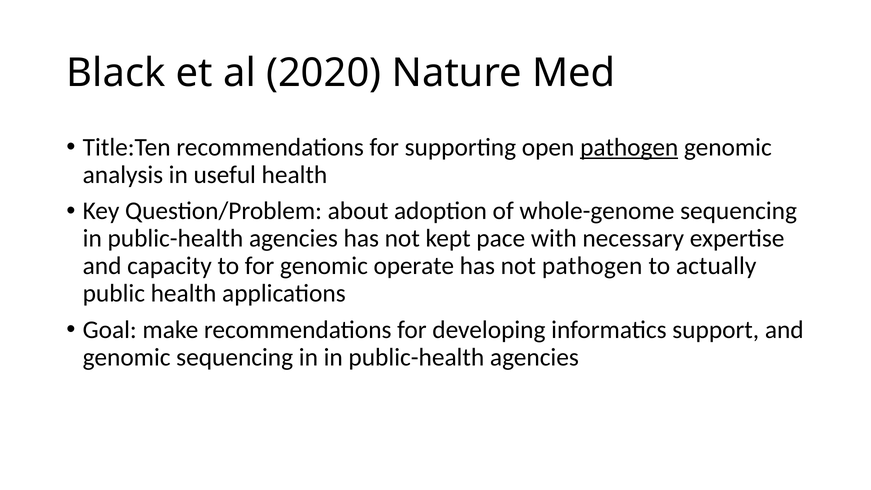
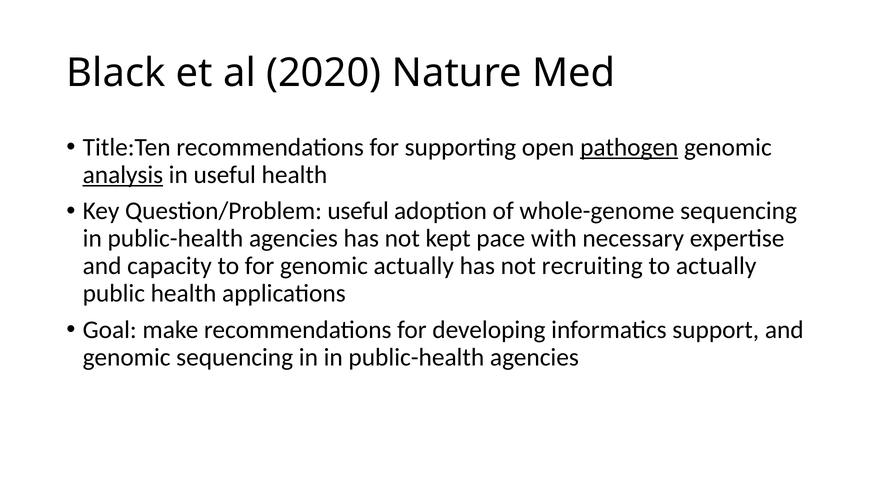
analysis underline: none -> present
Question/Problem about: about -> useful
genomic operate: operate -> actually
not pathogen: pathogen -> recruiting
